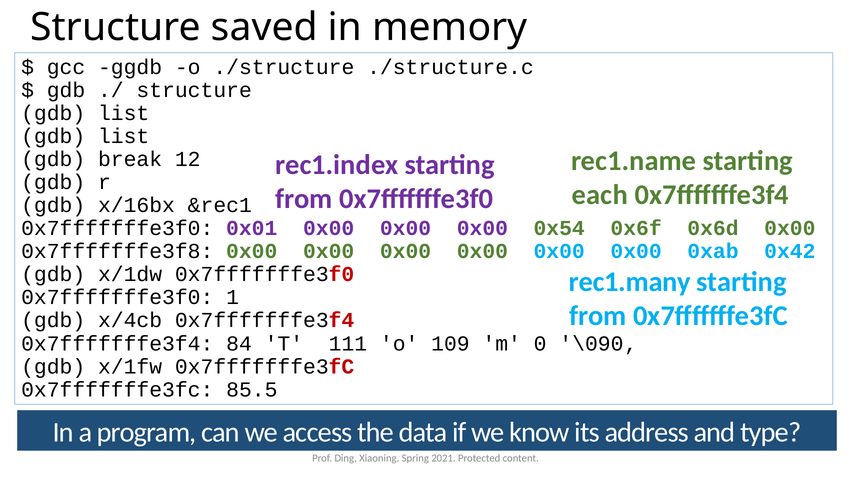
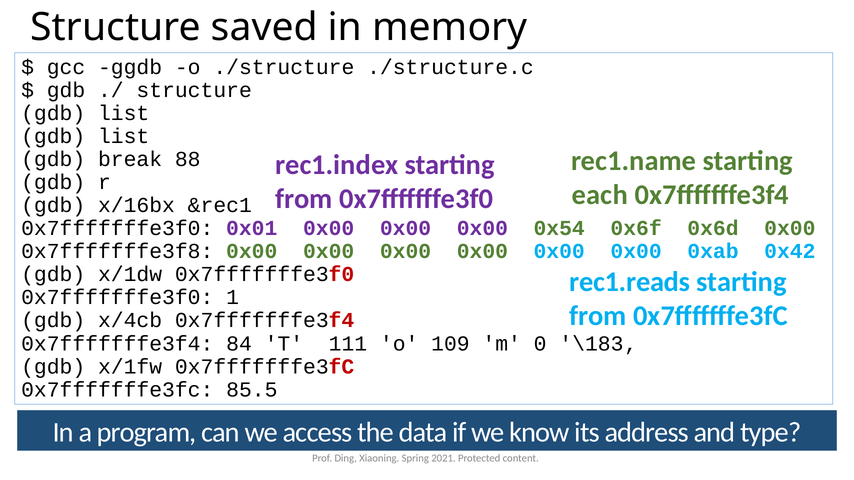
12: 12 -> 88
rec1.many: rec1.many -> rec1.reads
\090‚: \090‚ -> \183‚
